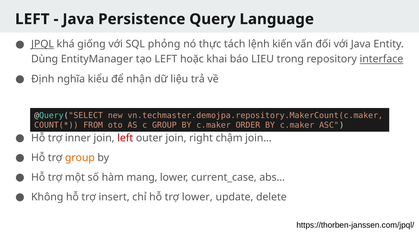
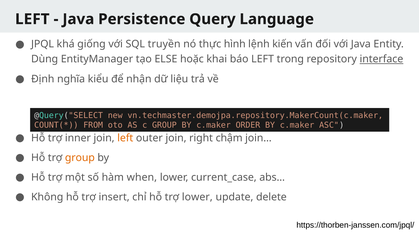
JPQL underline: present -> none
phỏng: phỏng -> truyền
tách: tách -> hình
tạo LEFT: LEFT -> ELSE
báo LIEU: LIEU -> LEFT
left at (125, 138) colour: red -> orange
mang: mang -> when
